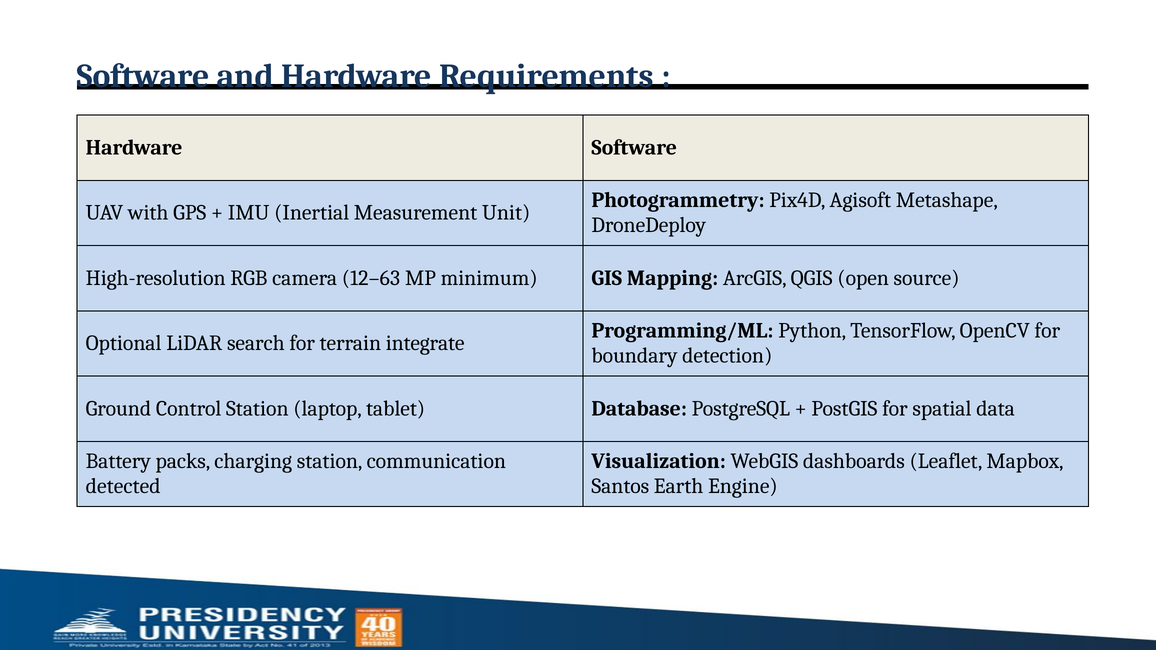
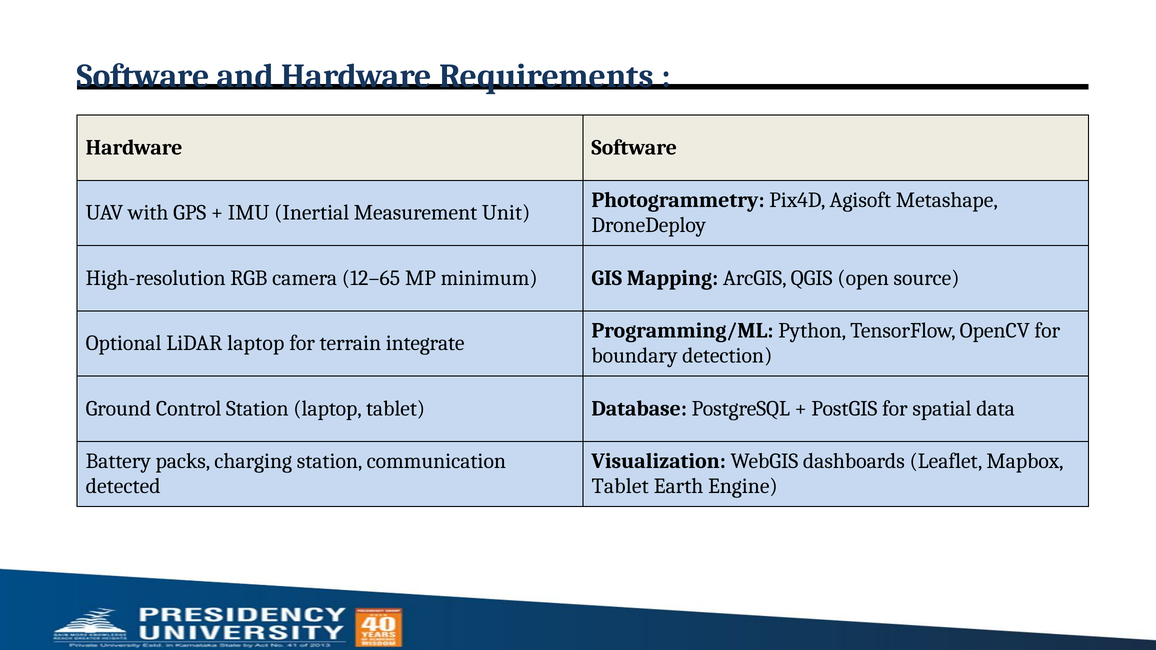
12–63: 12–63 -> 12–65
LiDAR search: search -> laptop
Santos at (620, 486): Santos -> Tablet
